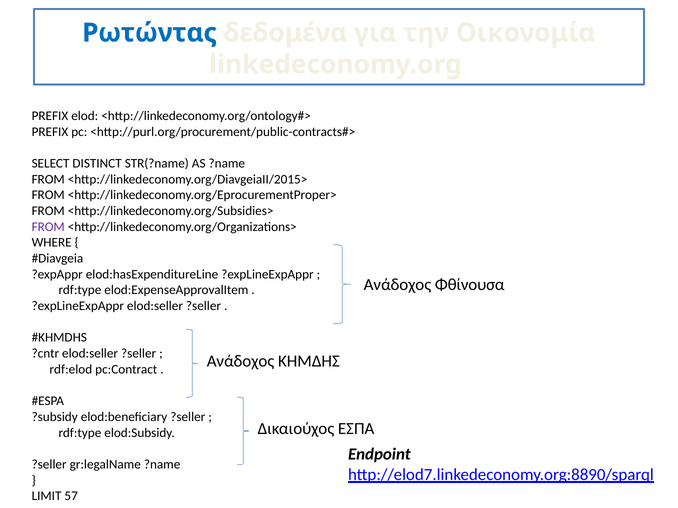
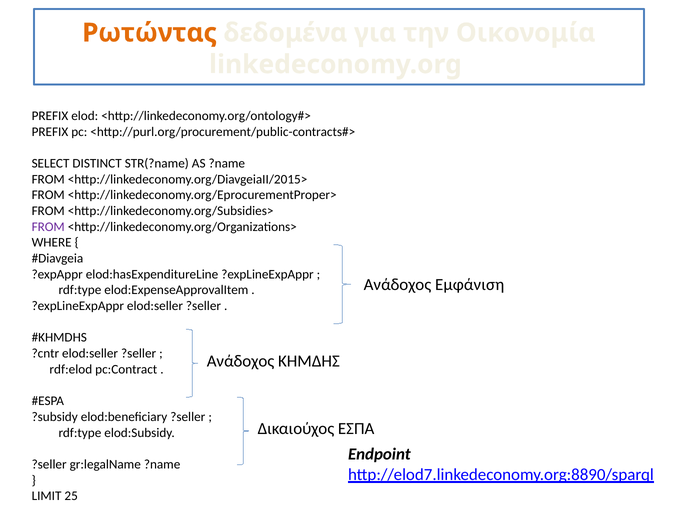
Ρωτώντας colour: blue -> orange
Φθίνουσα: Φθίνουσα -> Εμφάνιση
57: 57 -> 25
